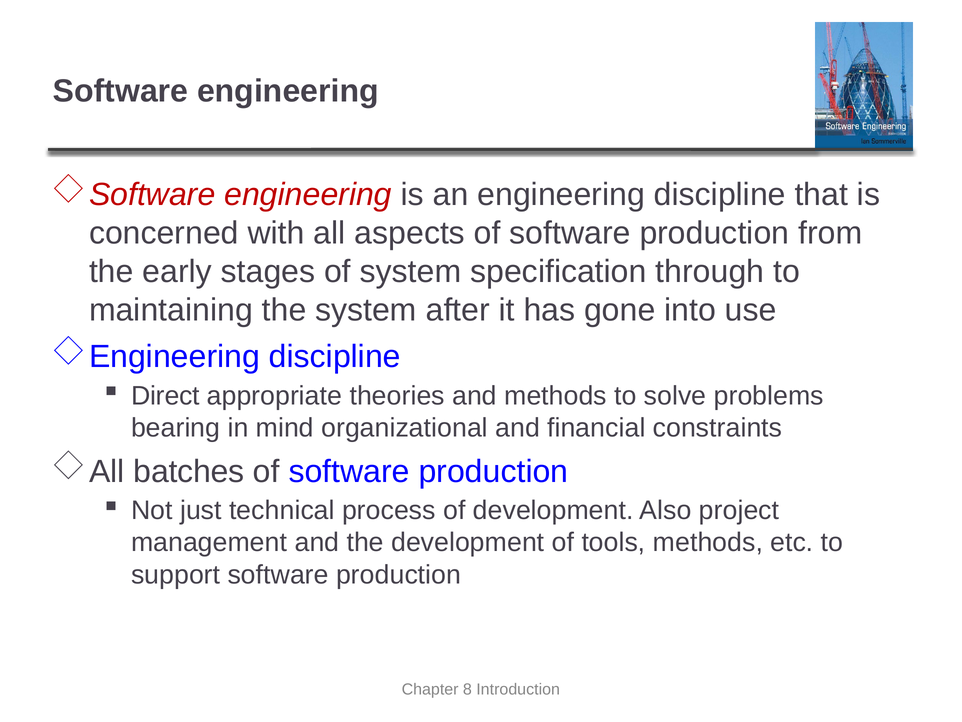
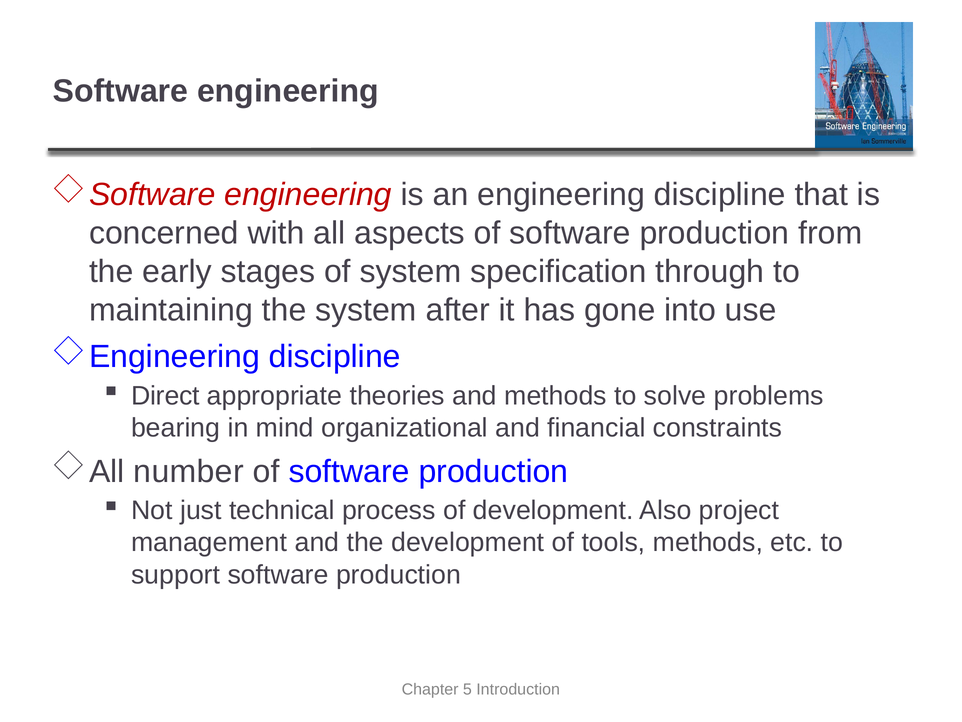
batches: batches -> number
8: 8 -> 5
